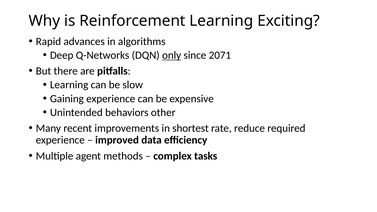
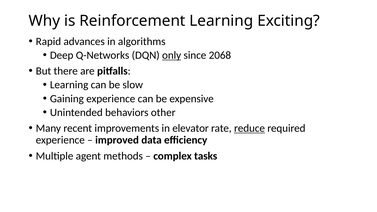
2071: 2071 -> 2068
shortest: shortest -> elevator
reduce underline: none -> present
